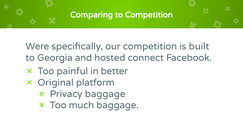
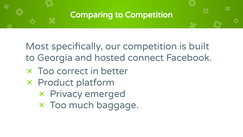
Were: Were -> Most
painful: painful -> correct
Original: Original -> Product
Privacy baggage: baggage -> emerged
